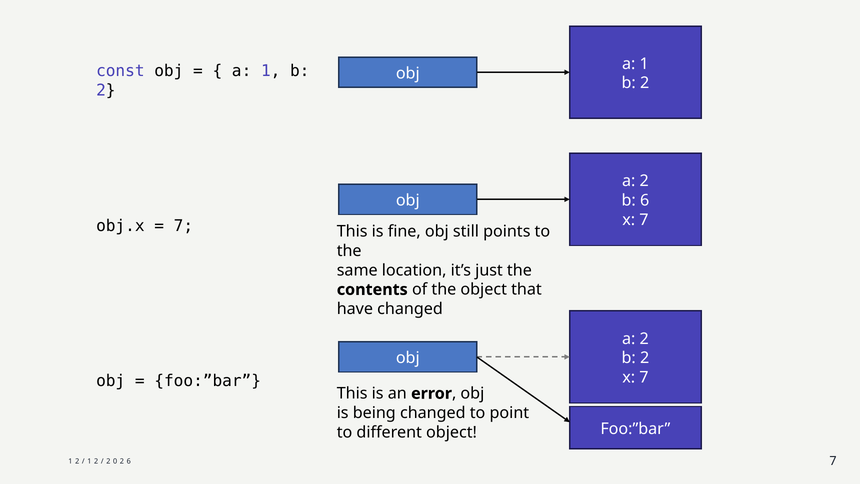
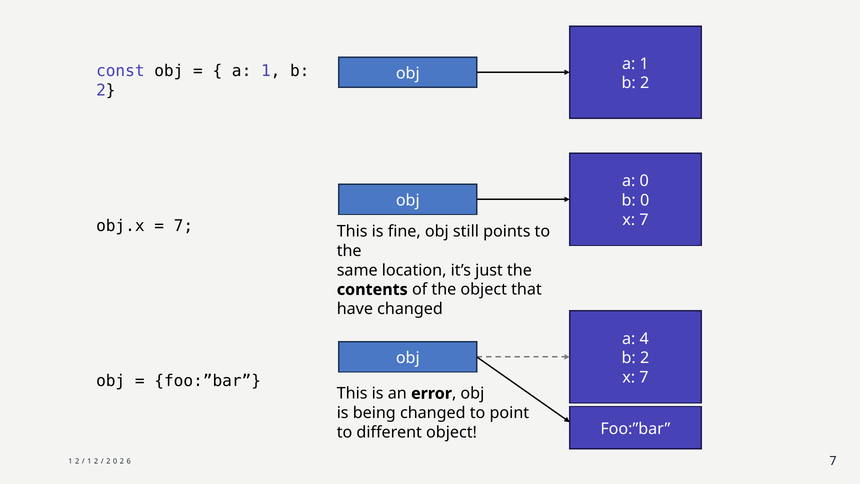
2 at (644, 181): 2 -> 0
b 6: 6 -> 0
2 at (644, 339): 2 -> 4
